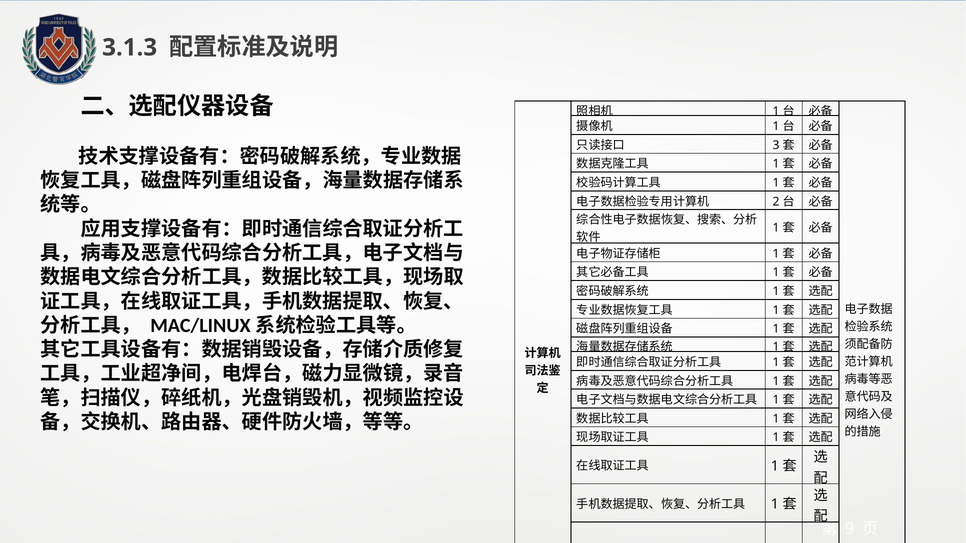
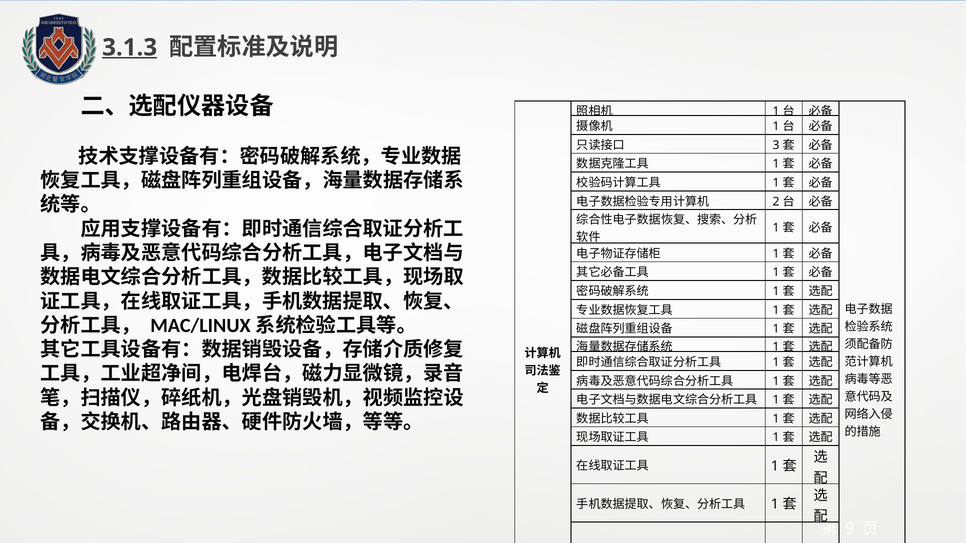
3.1.3 underline: none -> present
